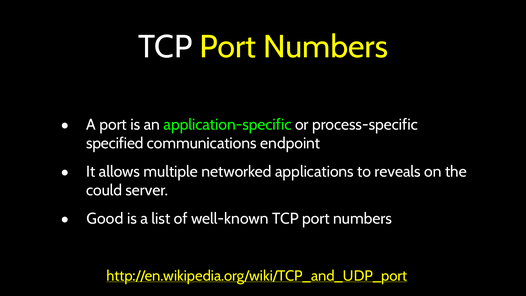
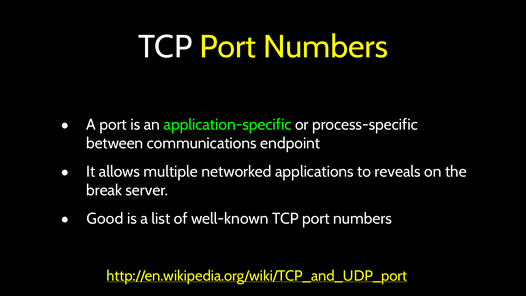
specified: specified -> between
could: could -> break
